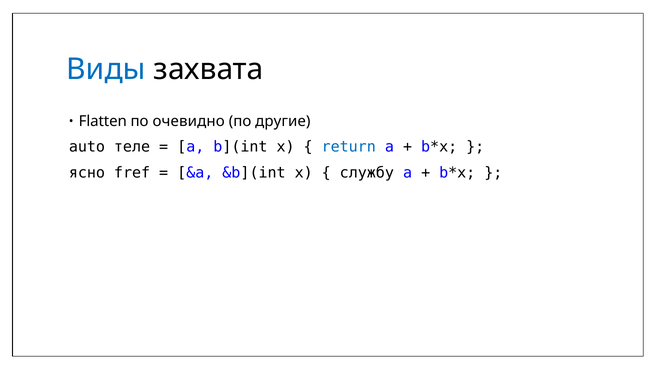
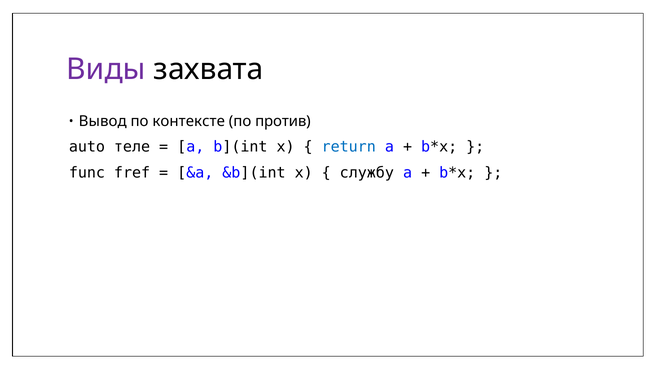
Виды colour: blue -> purple
Flatten: Flatten -> Вывод
очевидно: очевидно -> контексте
другие: другие -> против
ясно: ясно -> func
